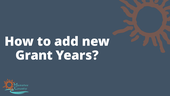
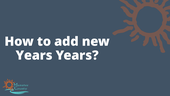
Grant at (34, 55): Grant -> Years
